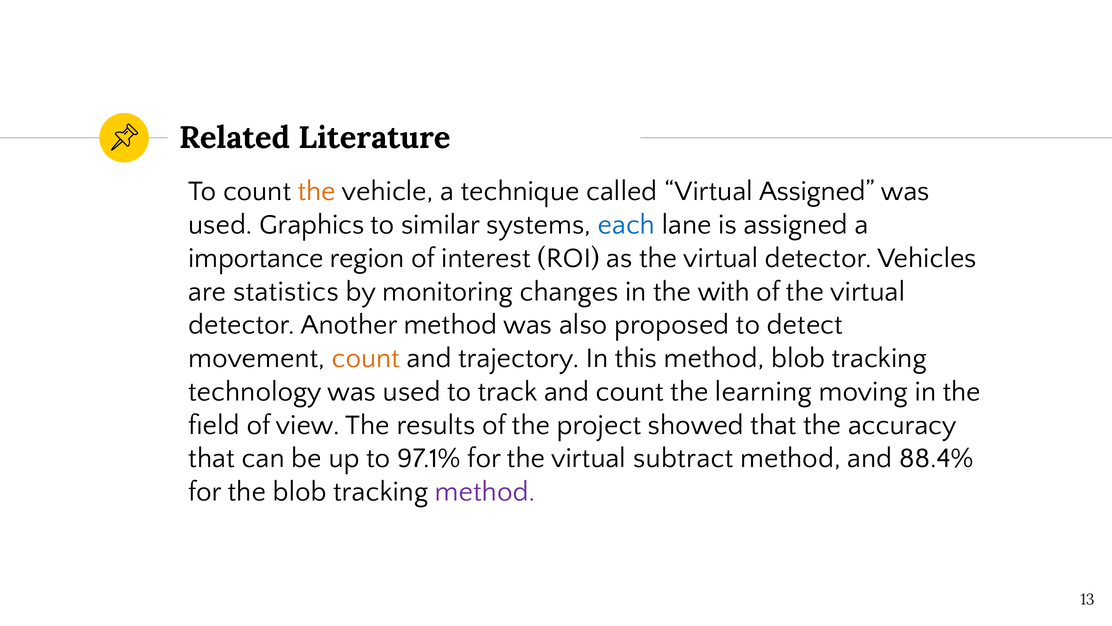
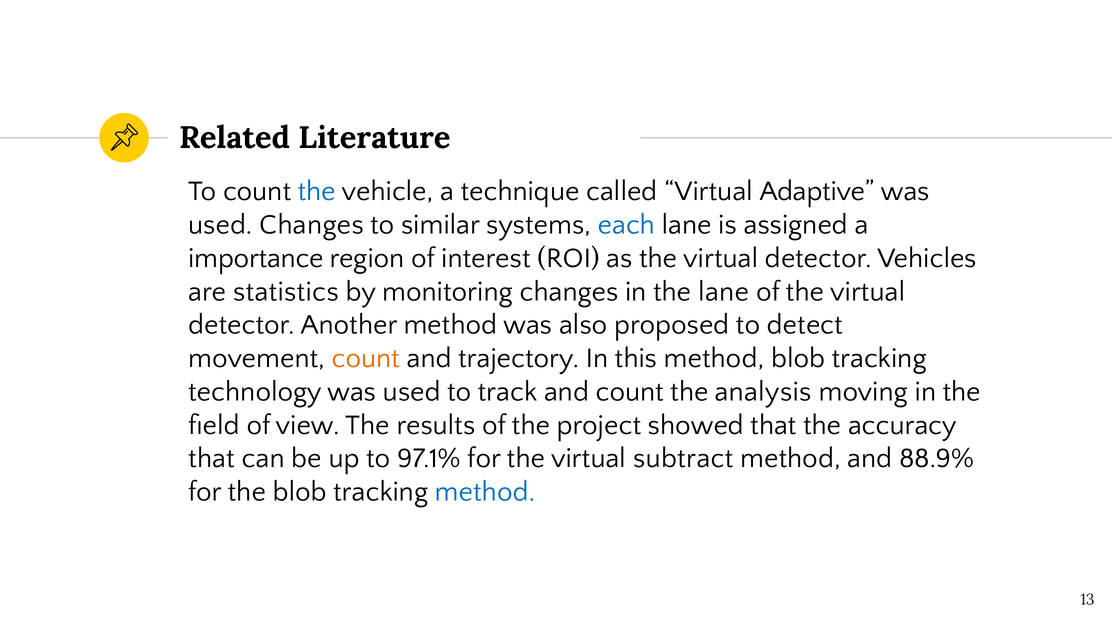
the at (317, 191) colour: orange -> blue
Virtual Assigned: Assigned -> Adaptive
used Graphics: Graphics -> Changes
the with: with -> lane
learning: learning -> analysis
88.4%: 88.4% -> 88.9%
method at (485, 491) colour: purple -> blue
